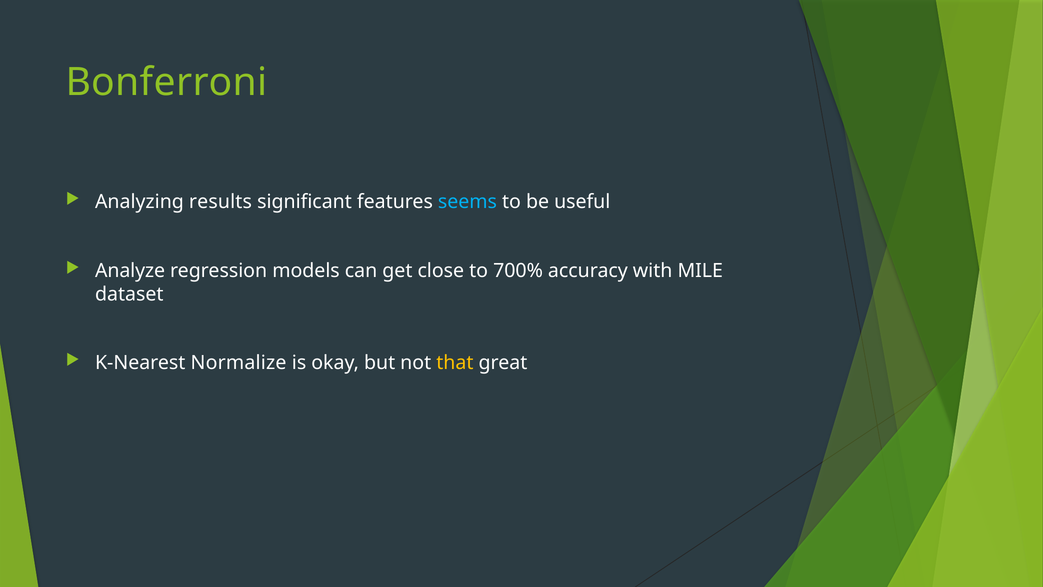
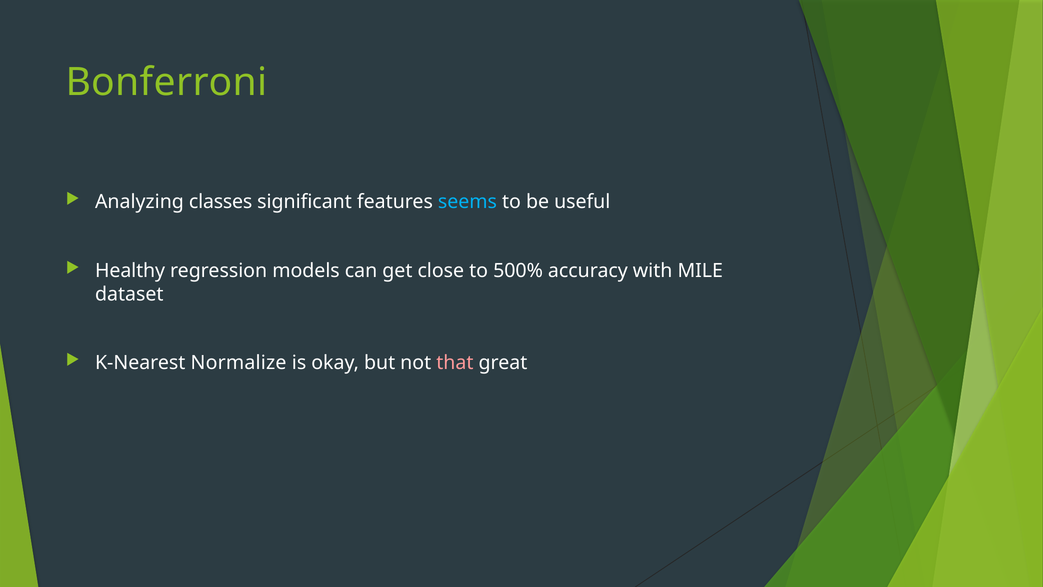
results: results -> classes
Analyze: Analyze -> Healthy
700%: 700% -> 500%
that colour: yellow -> pink
